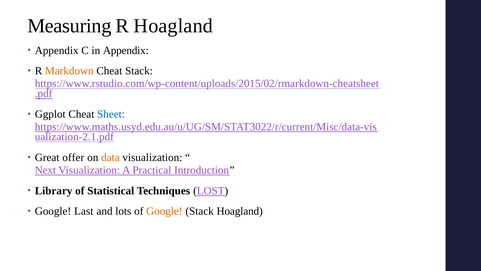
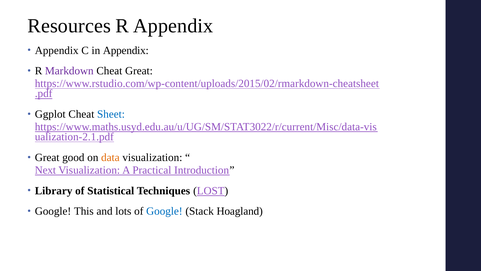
Measuring: Measuring -> Resources
R Hoagland: Hoagland -> Appendix
Markdown colour: orange -> purple
Cheat Stack: Stack -> Great
offer: offer -> good
Last: Last -> This
Google at (164, 211) colour: orange -> blue
